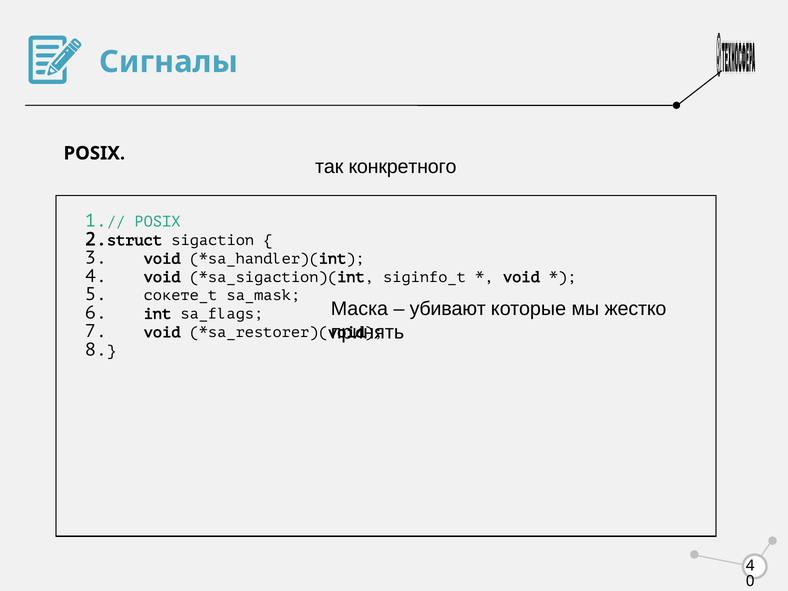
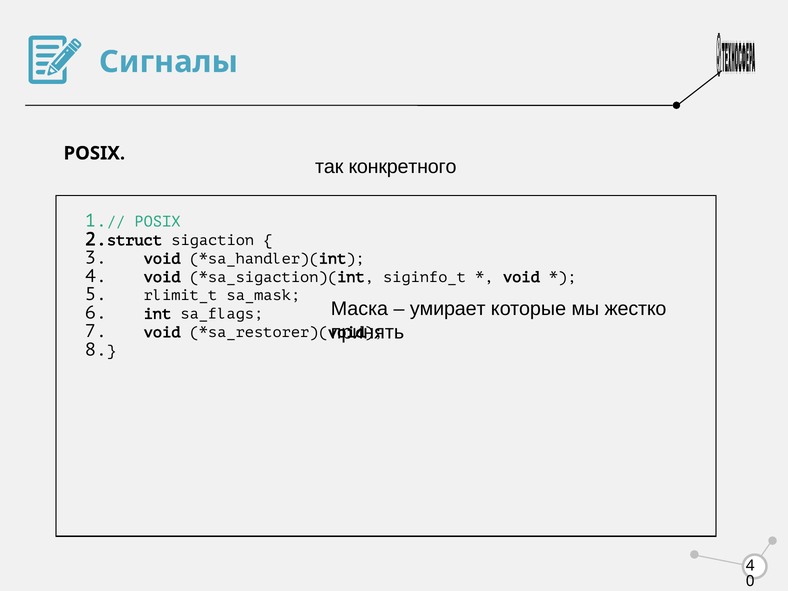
сокете_t: сокете_t -> rlimit_t
убивают: убивают -> умирает
